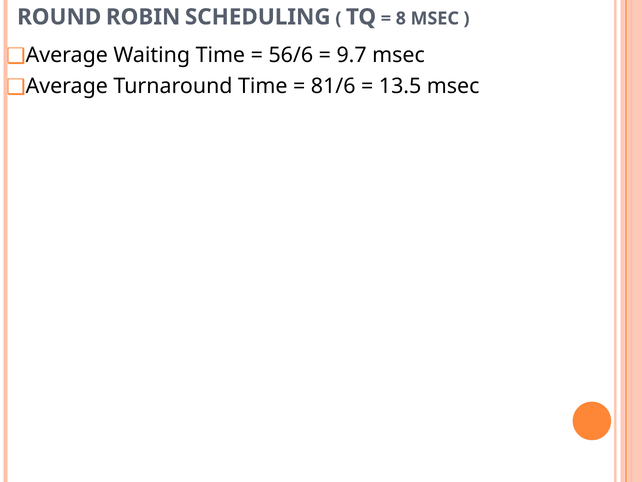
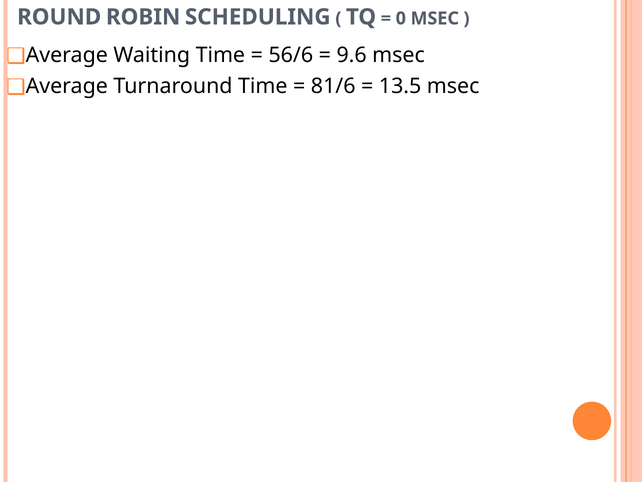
8: 8 -> 0
9.7: 9.7 -> 9.6
